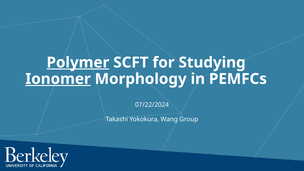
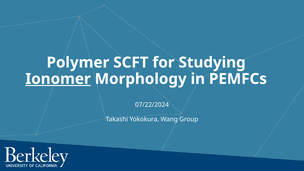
Polymer underline: present -> none
